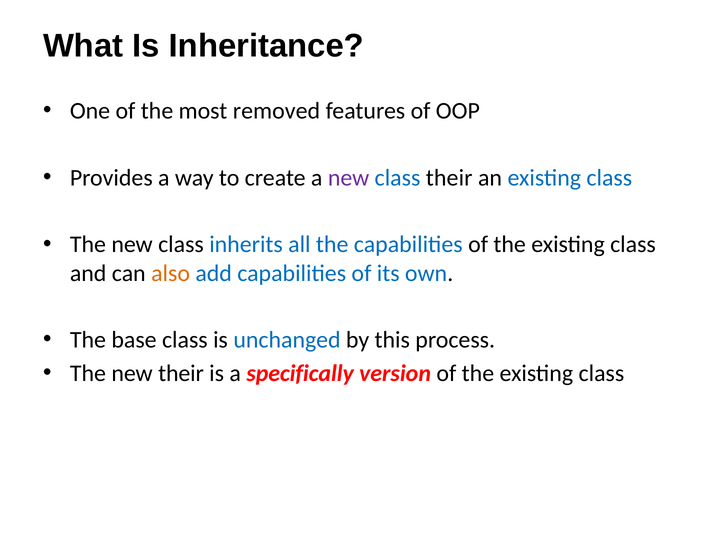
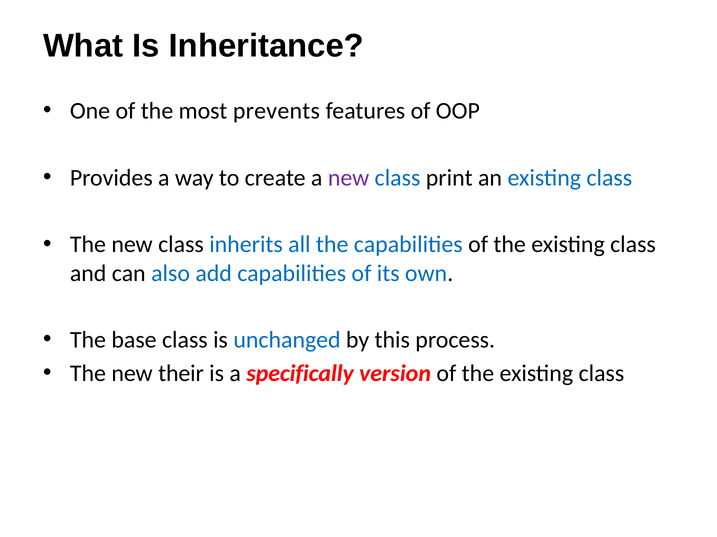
removed: removed -> prevents
class their: their -> print
also colour: orange -> blue
